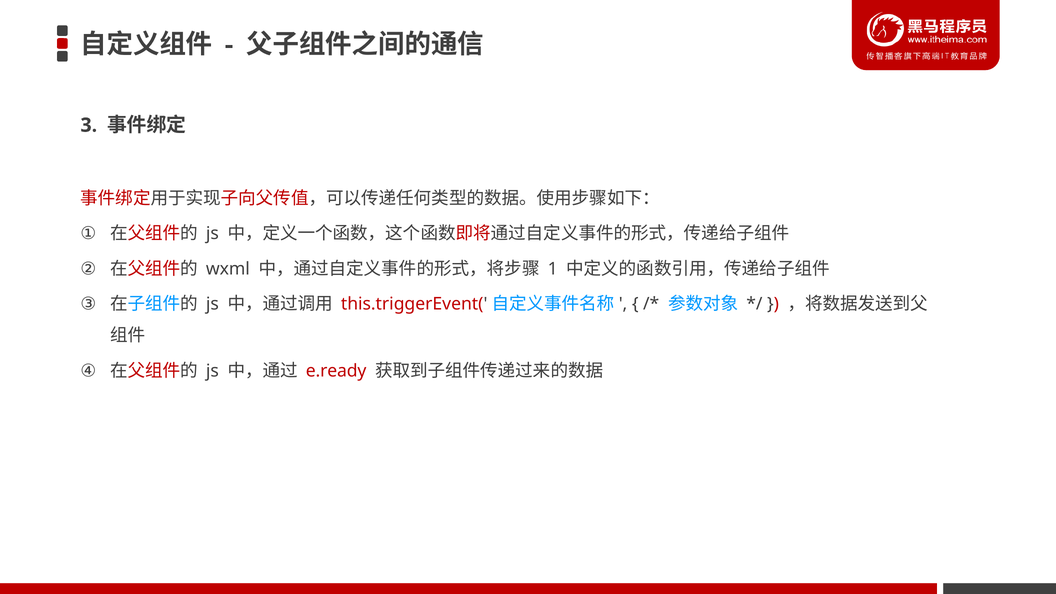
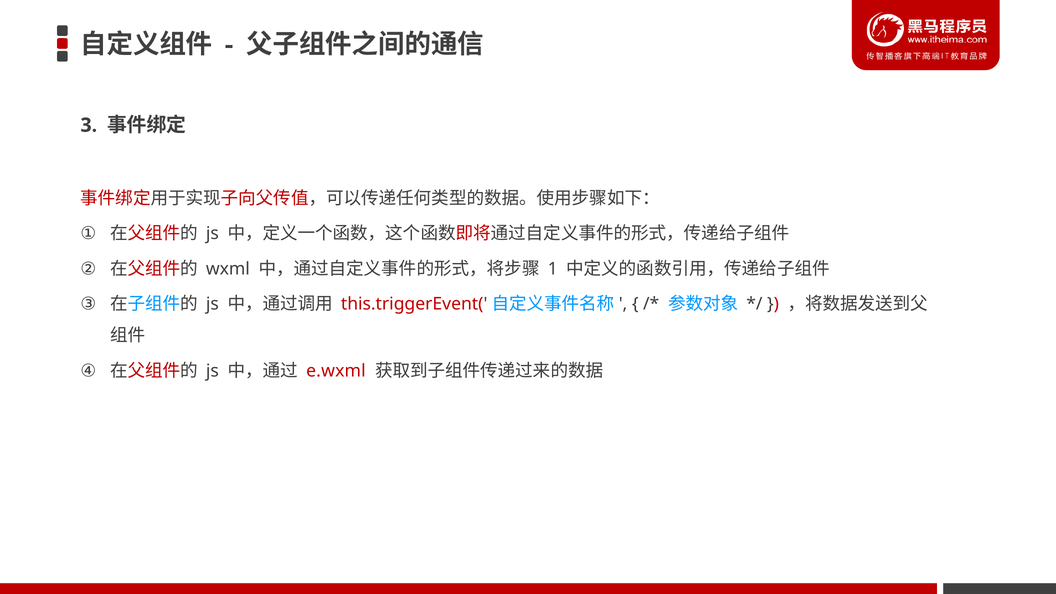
e.ready: e.ready -> e.wxml
